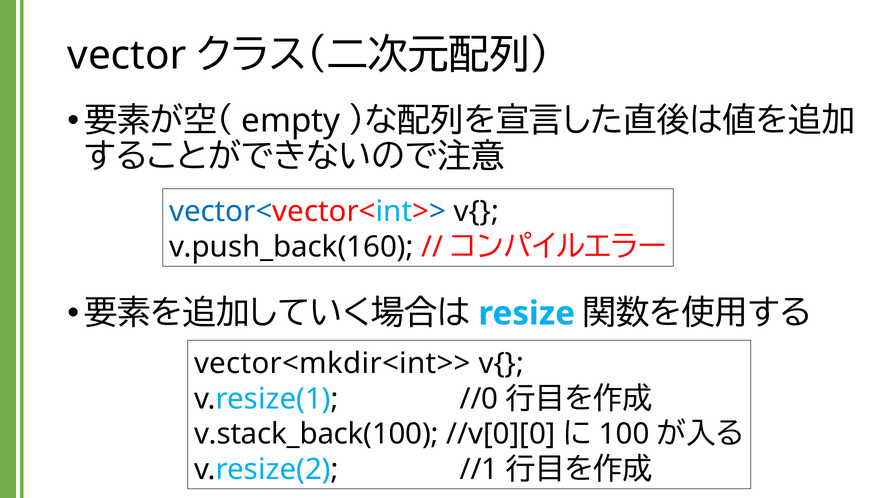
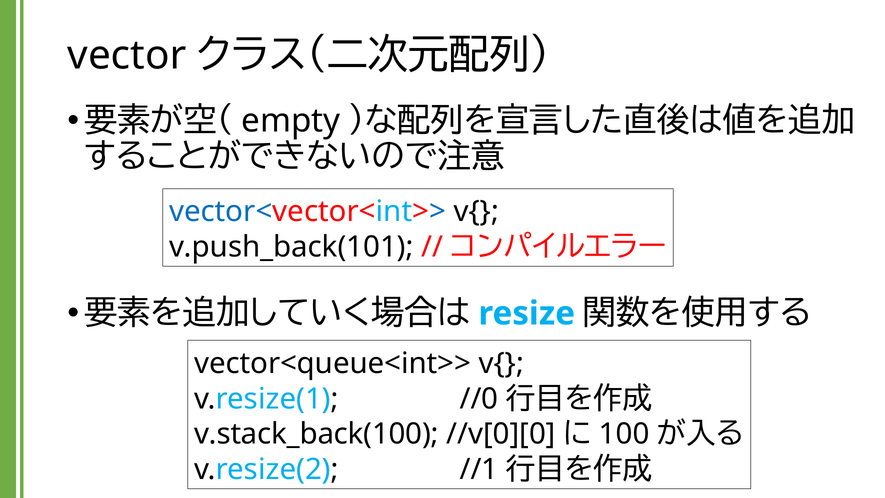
v.push_back(160: v.push_back(160 -> v.push_back(101
vector<mkdir<int>>: vector<mkdir<int>> -> vector<queue<int>>
